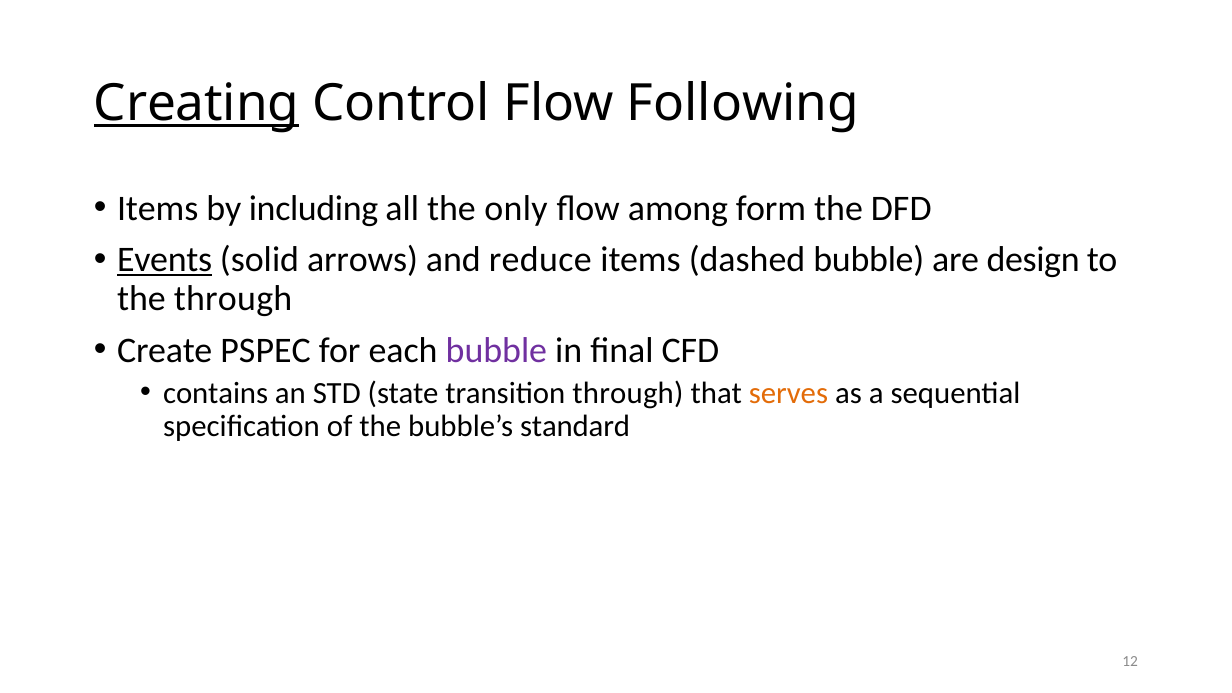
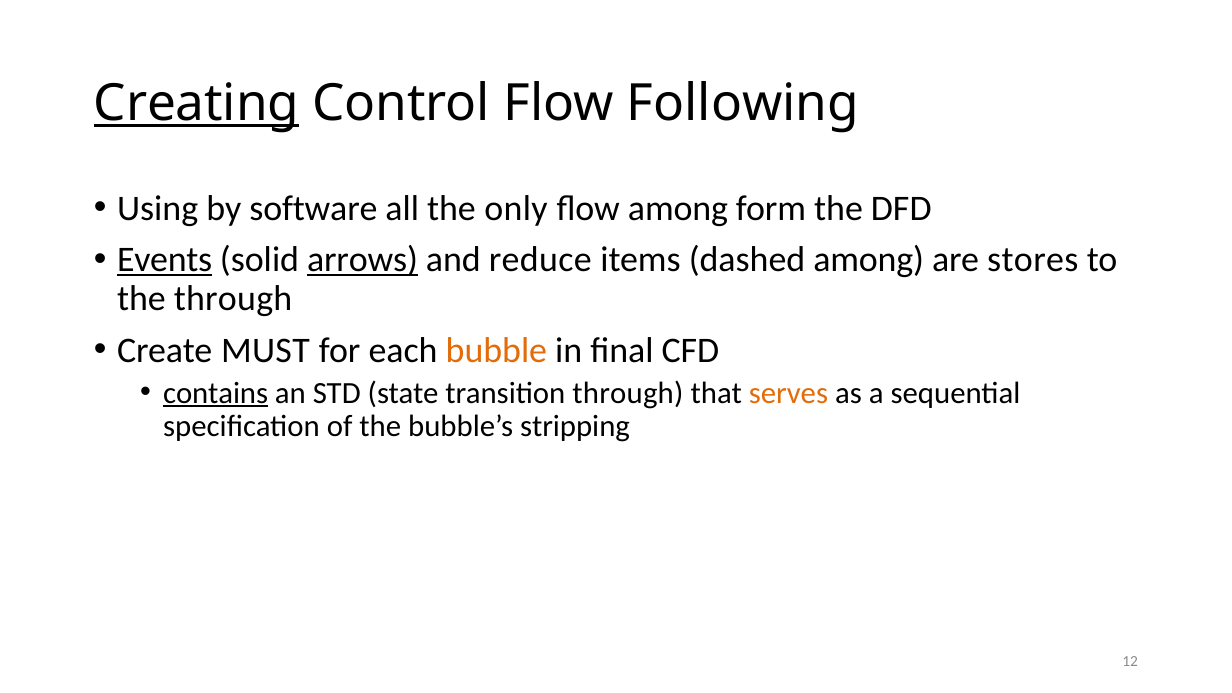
Items at (158, 208): Items -> Using
including: including -> software
arrows underline: none -> present
dashed bubble: bubble -> among
design: design -> stores
PSPEC: PSPEC -> MUST
bubble at (496, 350) colour: purple -> orange
contains underline: none -> present
standard: standard -> stripping
